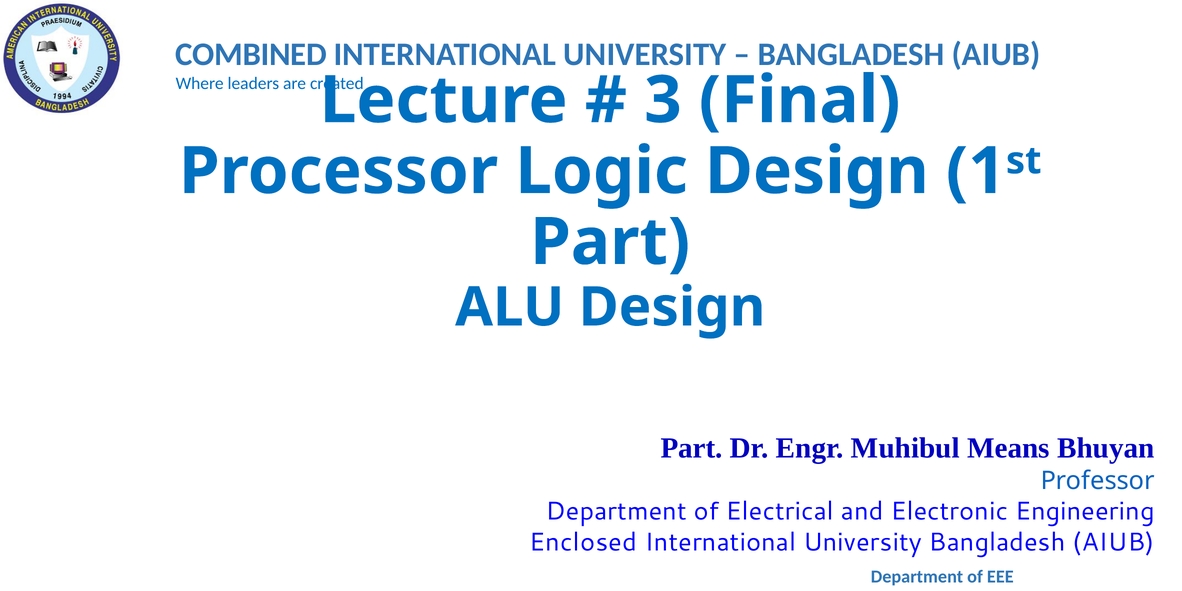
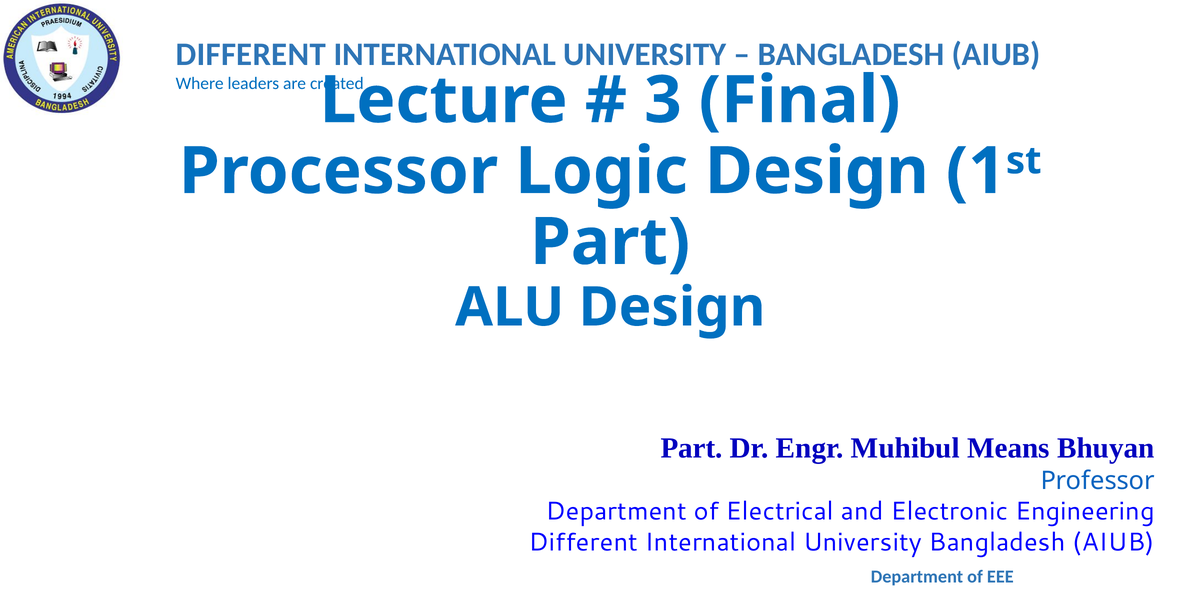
COMBINED at (251, 54): COMBINED -> DIFFERENT
Enclosed at (583, 542): Enclosed -> Different
